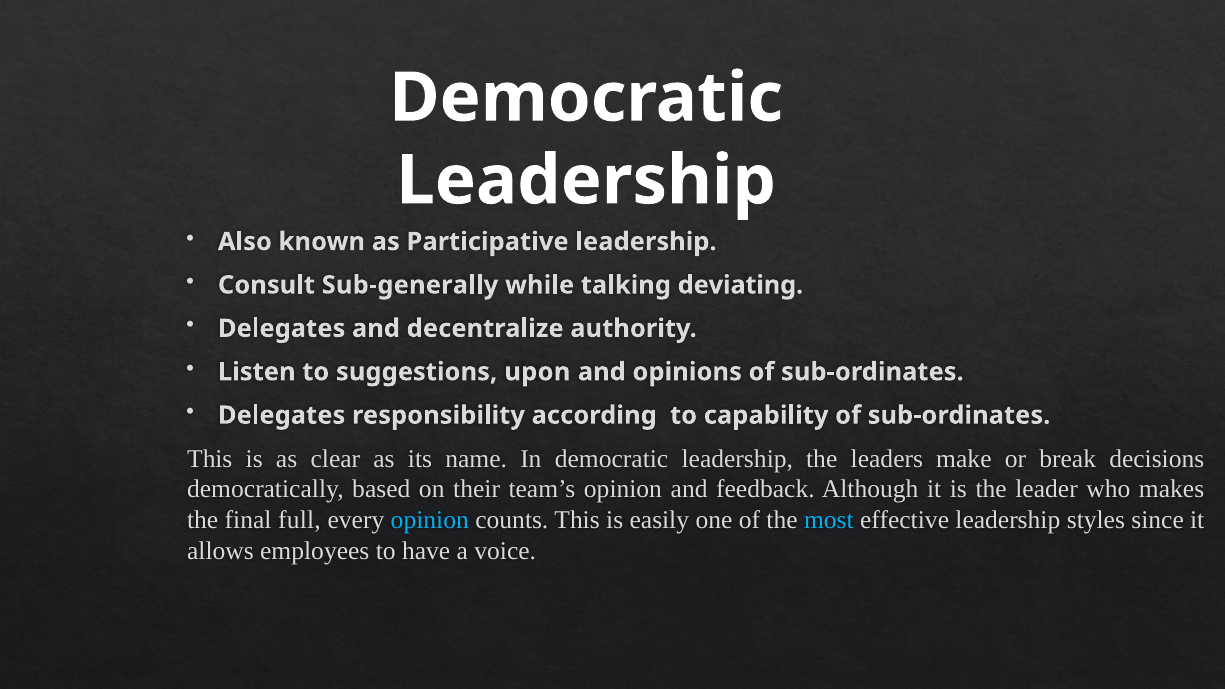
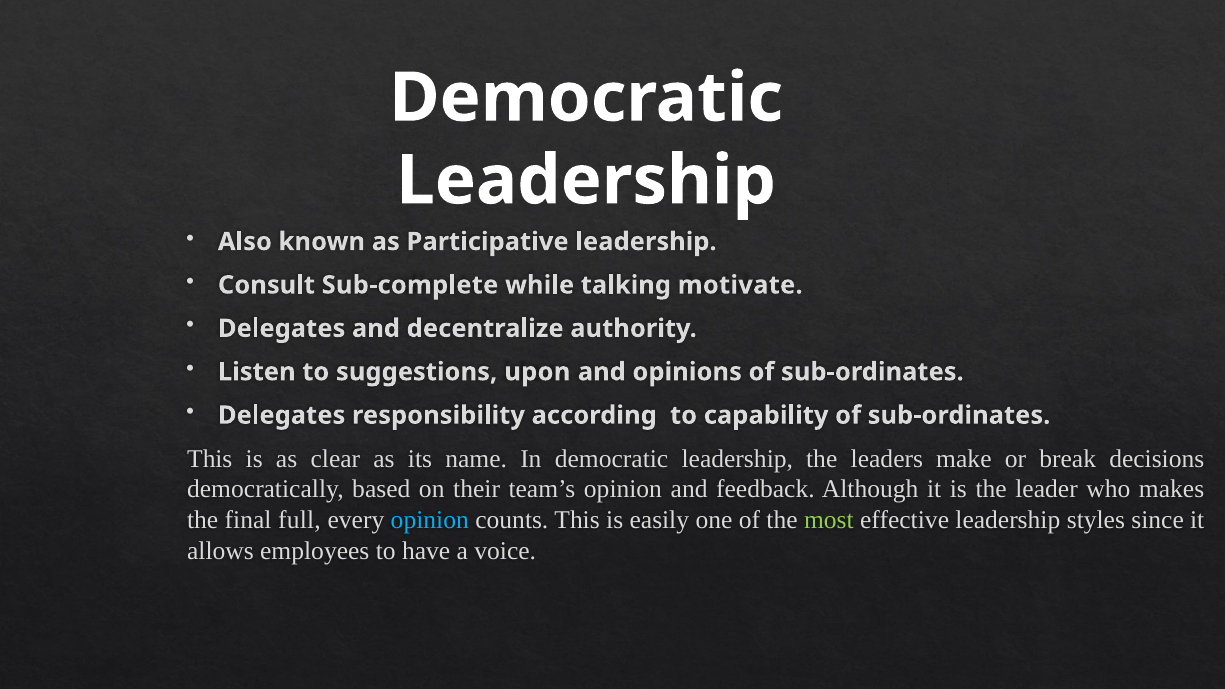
Sub-generally: Sub-generally -> Sub-complete
deviating: deviating -> motivate
most colour: light blue -> light green
